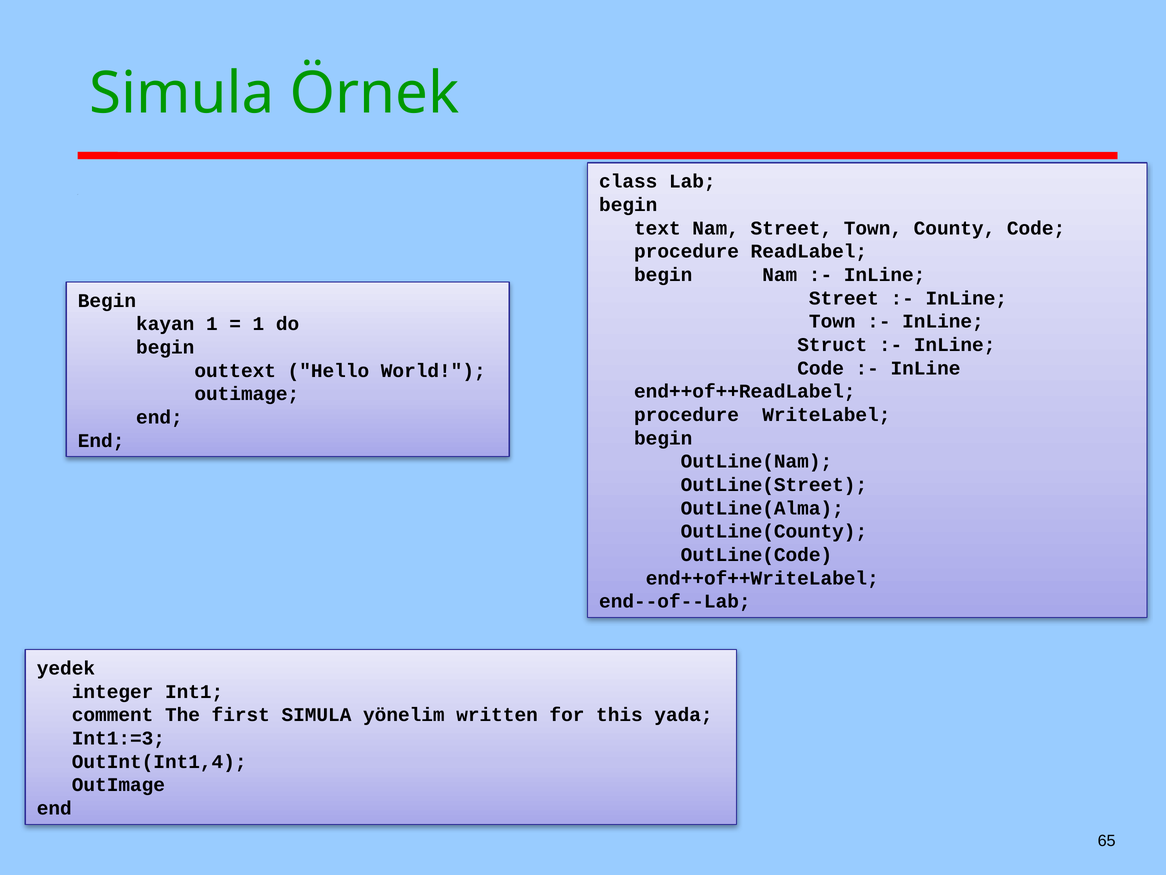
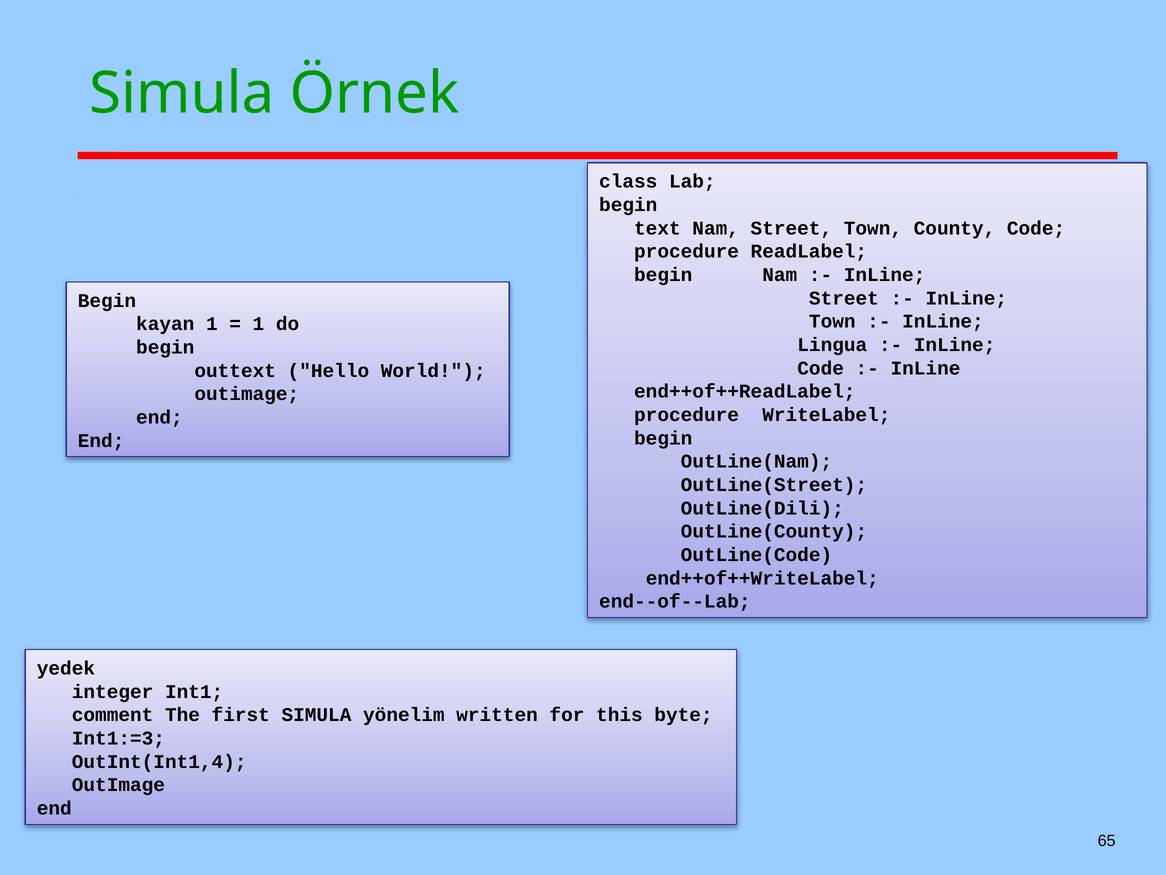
Struct: Struct -> Lingua
OutLine(Alma: OutLine(Alma -> OutLine(Dili
yada: yada -> byte
